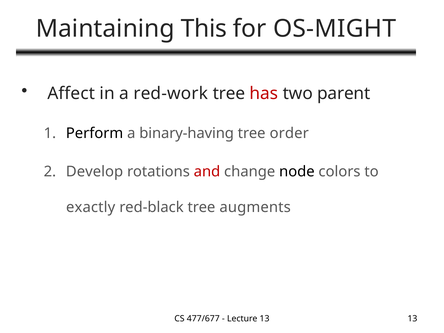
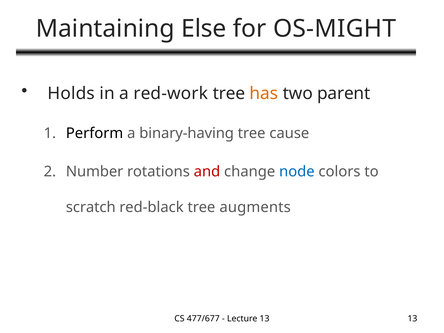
This: This -> Else
Affect: Affect -> Holds
has colour: red -> orange
order: order -> cause
Develop: Develop -> Number
node colour: black -> blue
exactly: exactly -> scratch
